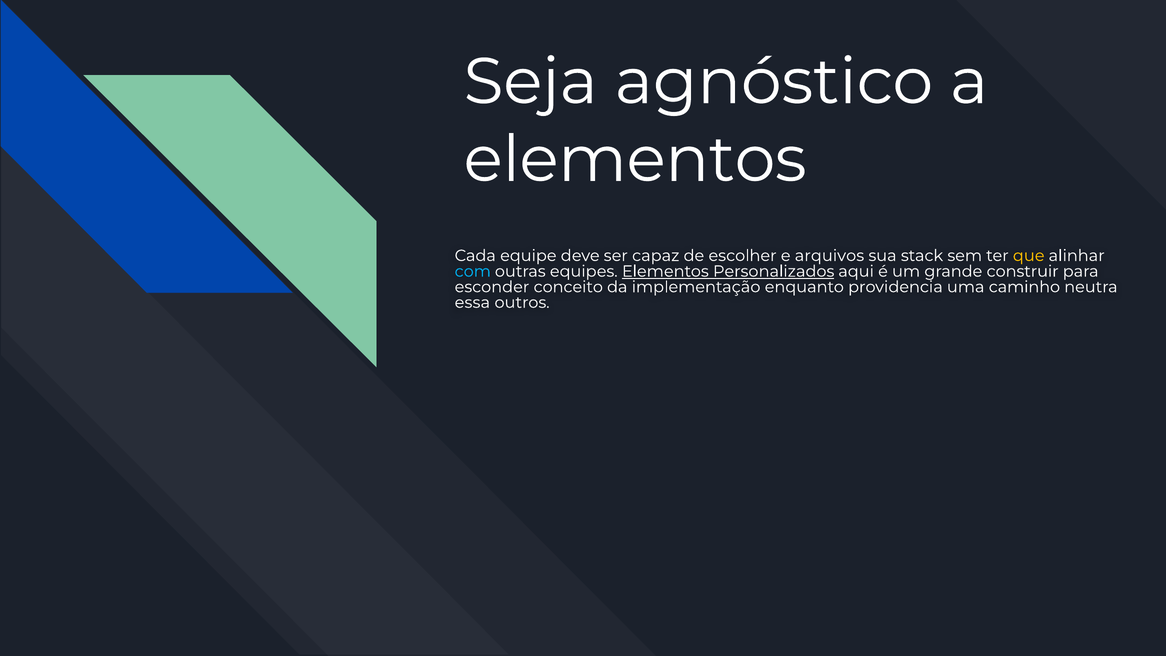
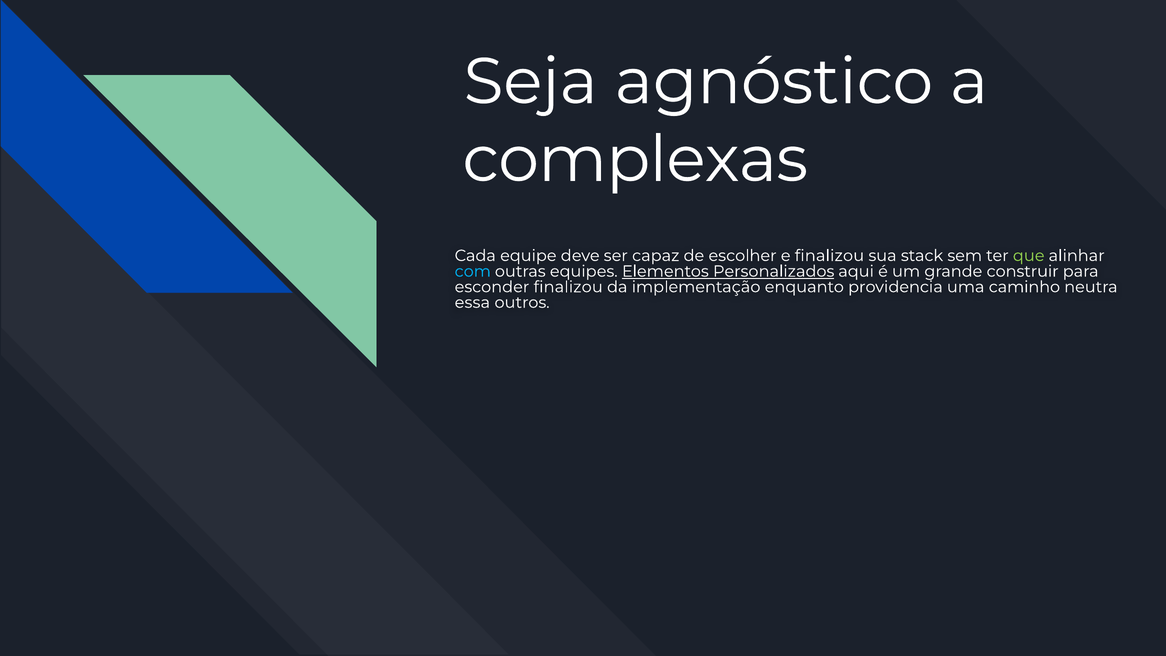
elementos at (635, 159): elementos -> complexas
e arquivos: arquivos -> finalizou
que colour: yellow -> light green
esconder conceito: conceito -> finalizou
